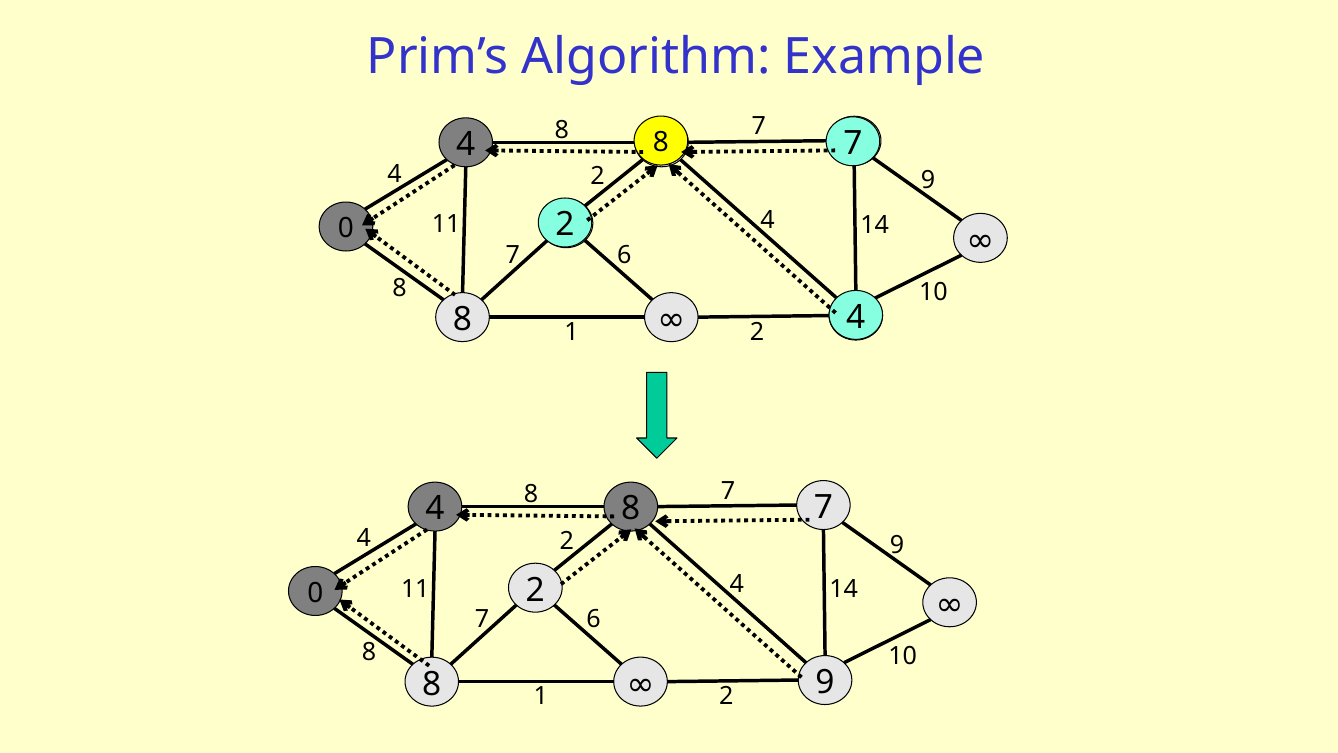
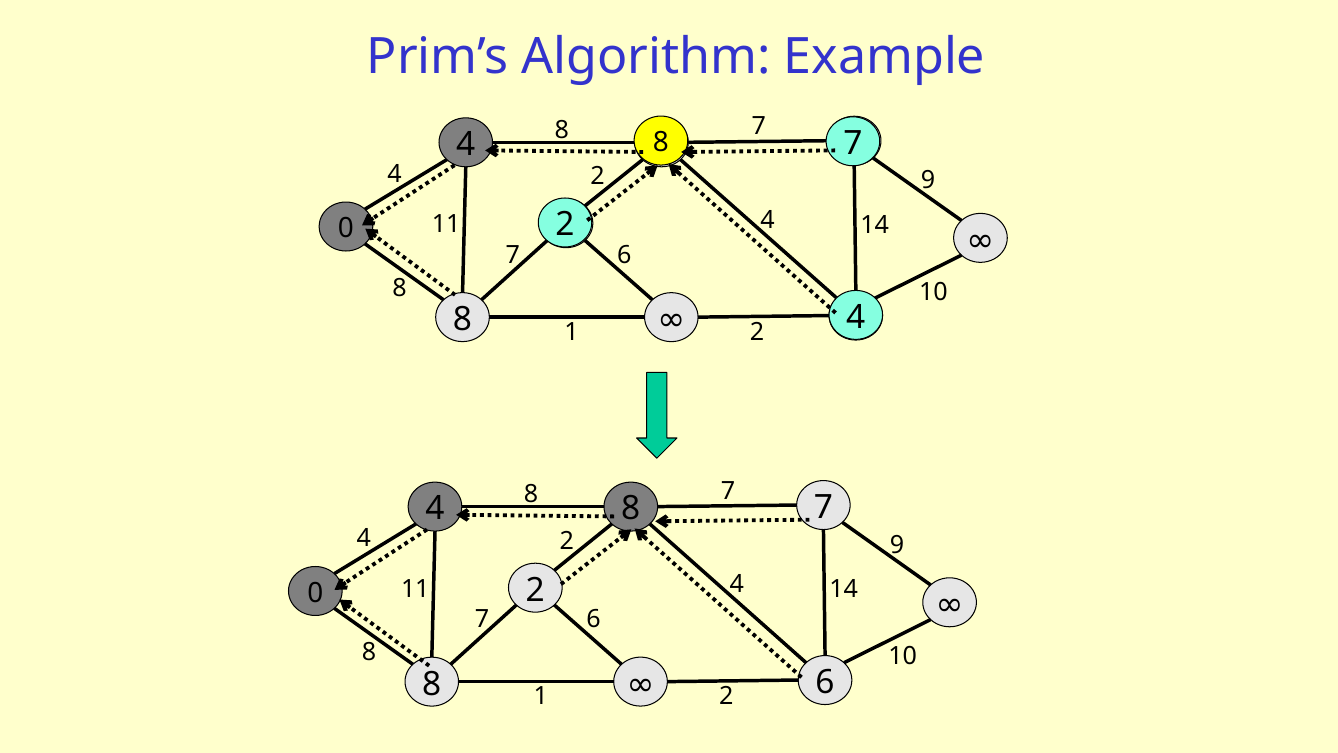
9 at (825, 682): 9 -> 6
